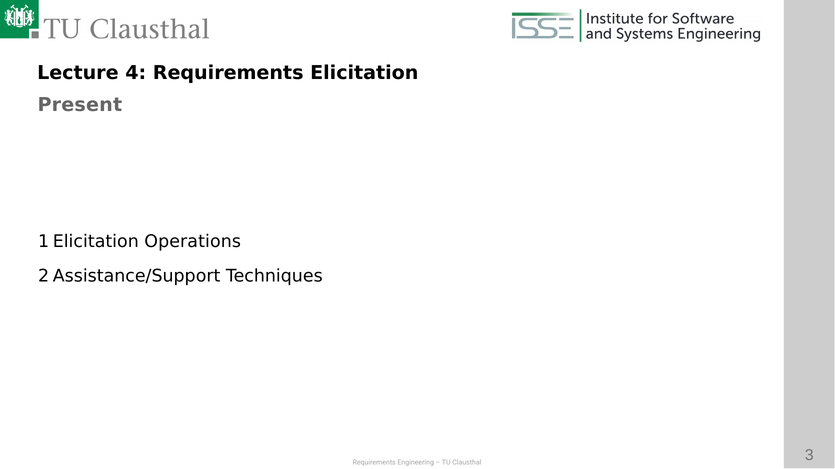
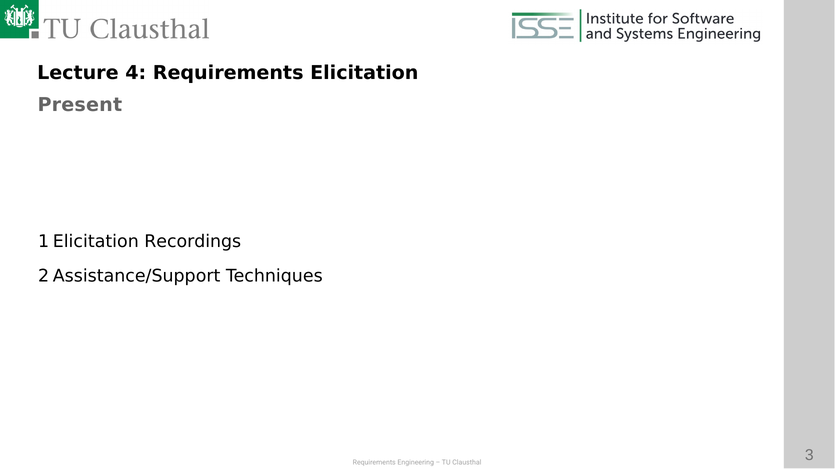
Operations: Operations -> Recordings
